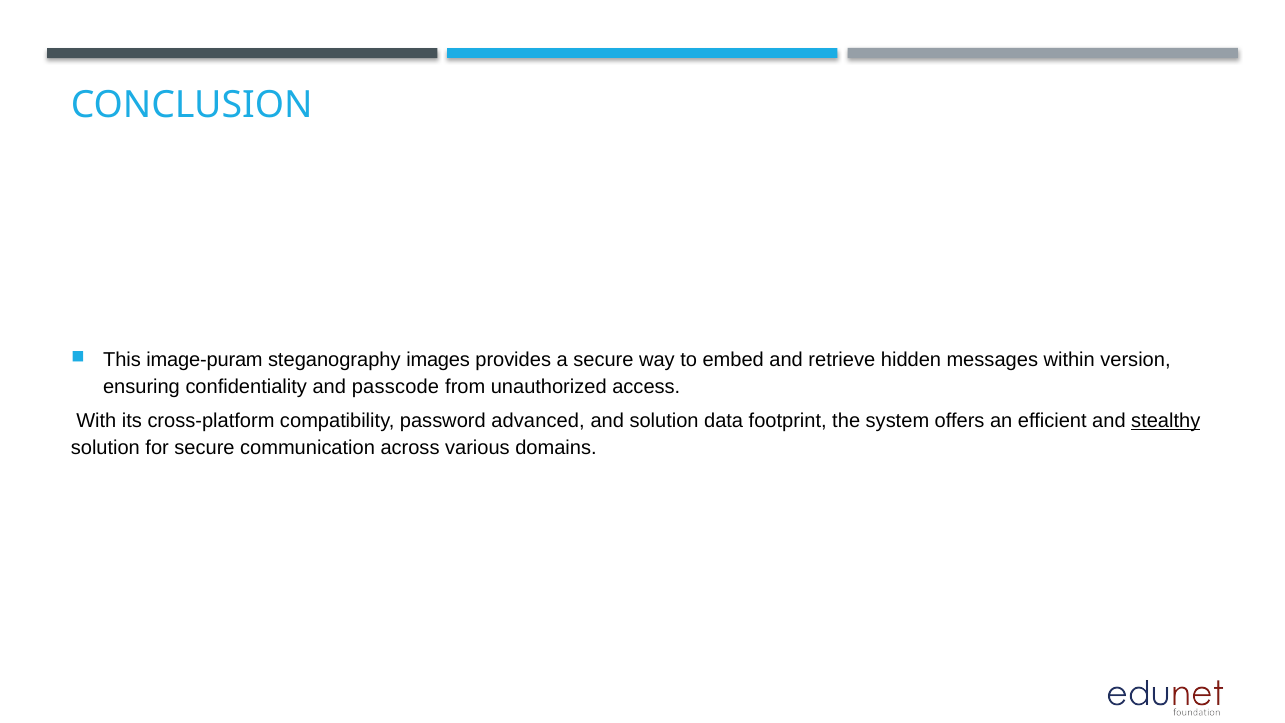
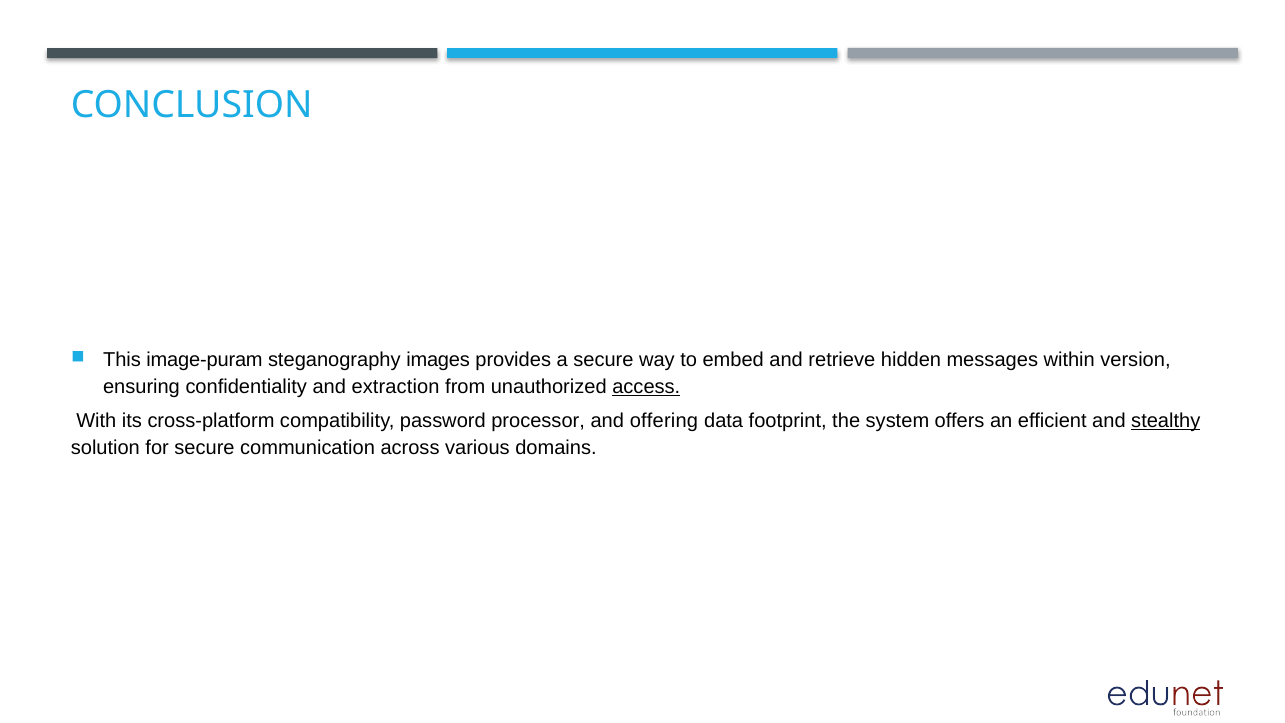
passcode: passcode -> extraction
access underline: none -> present
advanced: advanced -> processor
and solution: solution -> offering
